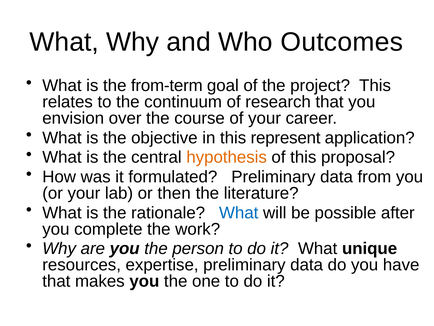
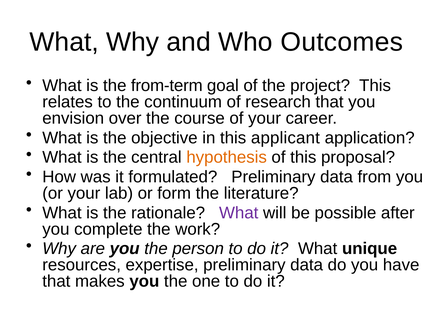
represent: represent -> applicant
then: then -> form
What at (239, 213) colour: blue -> purple
